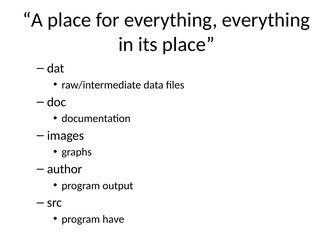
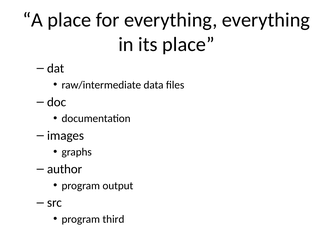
have: have -> third
